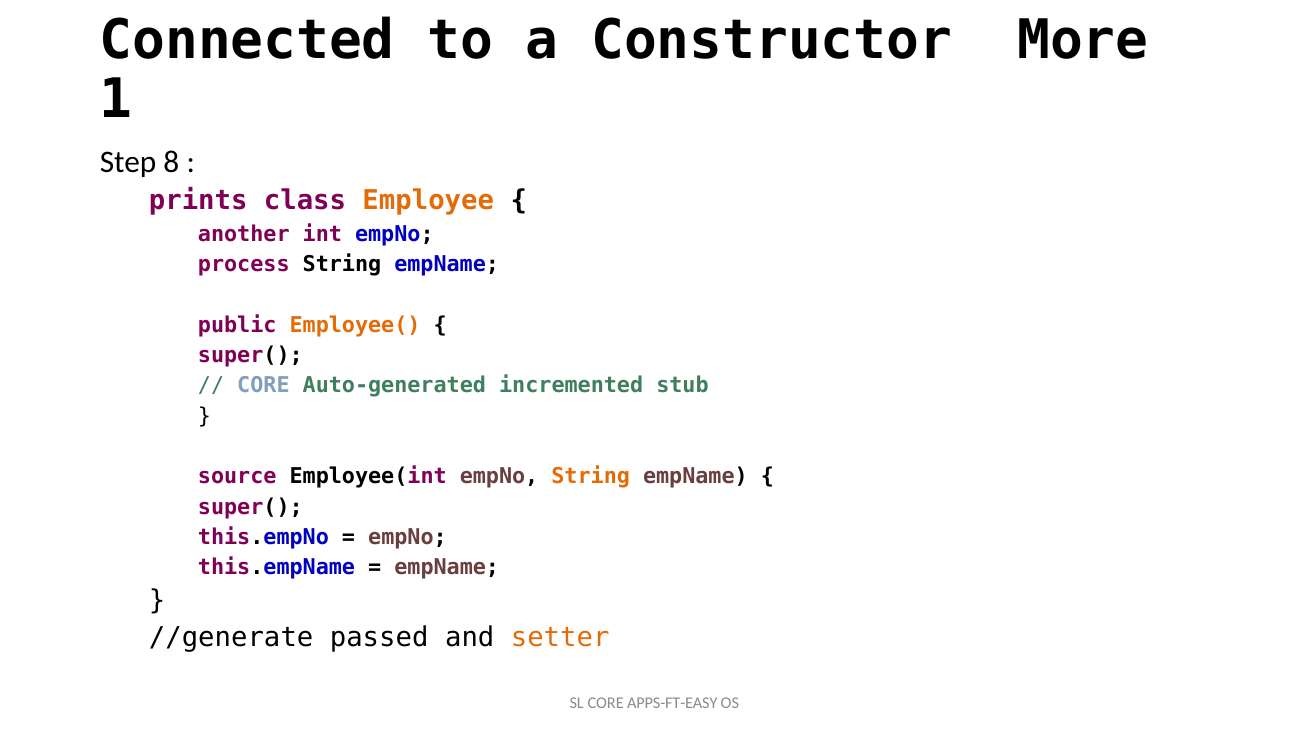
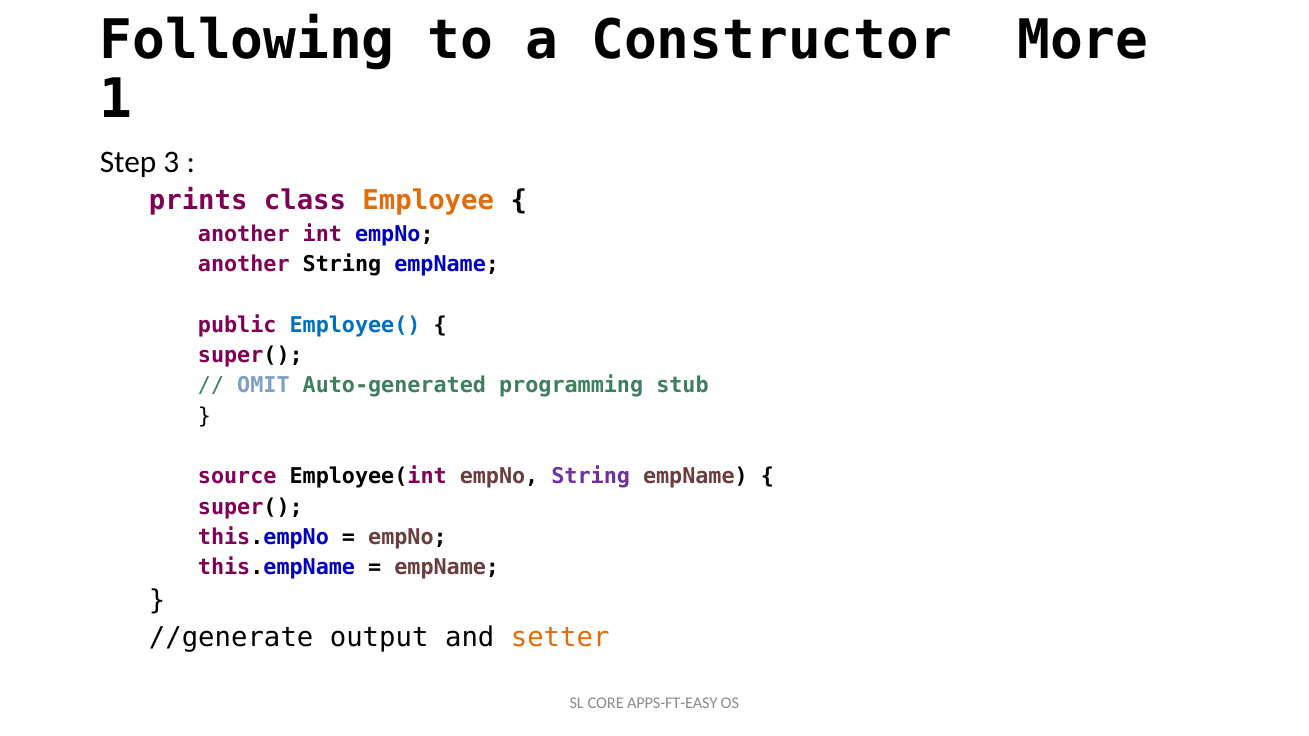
Connected: Connected -> Following
8: 8 -> 3
process at (244, 264): process -> another
Employee( colour: orange -> blue
CORE at (263, 386): CORE -> OMIT
incremented: incremented -> programming
String at (591, 477) colour: orange -> purple
passed: passed -> output
